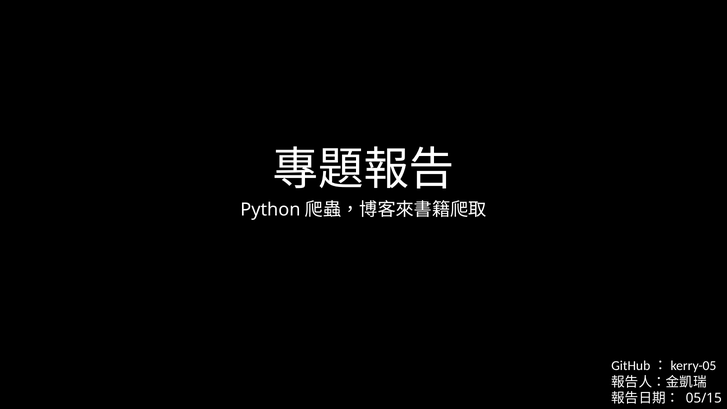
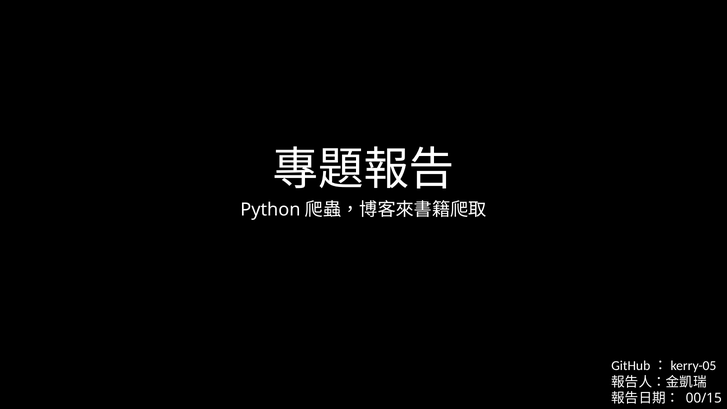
05/15: 05/15 -> 00/15
